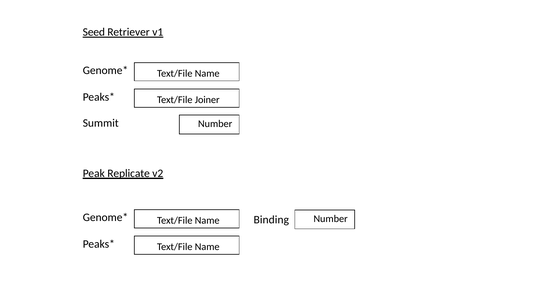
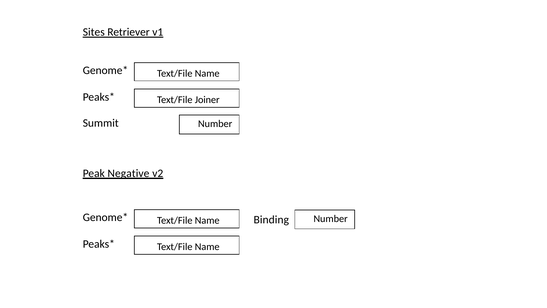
Seed: Seed -> Sites
Replicate: Replicate -> Negative
